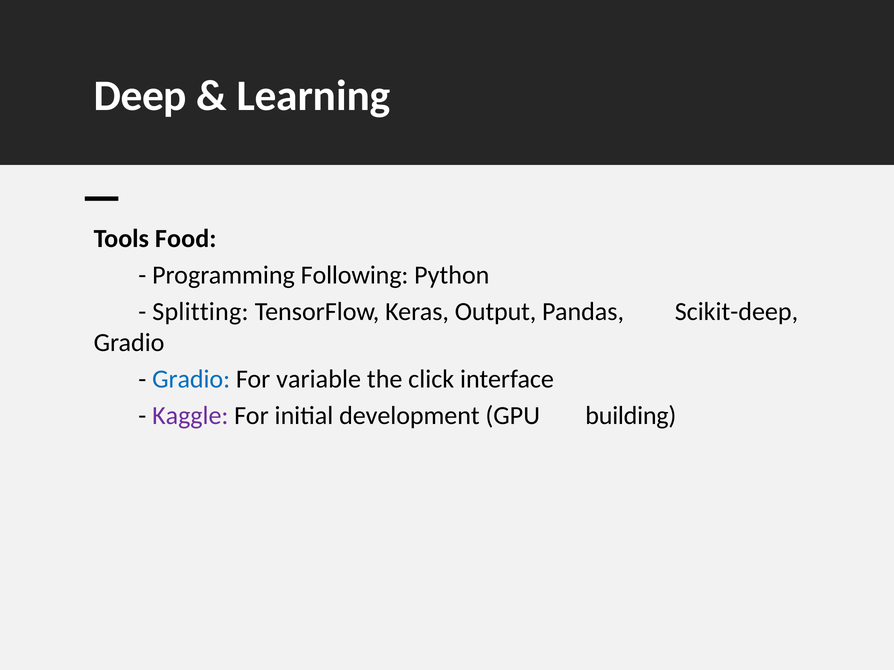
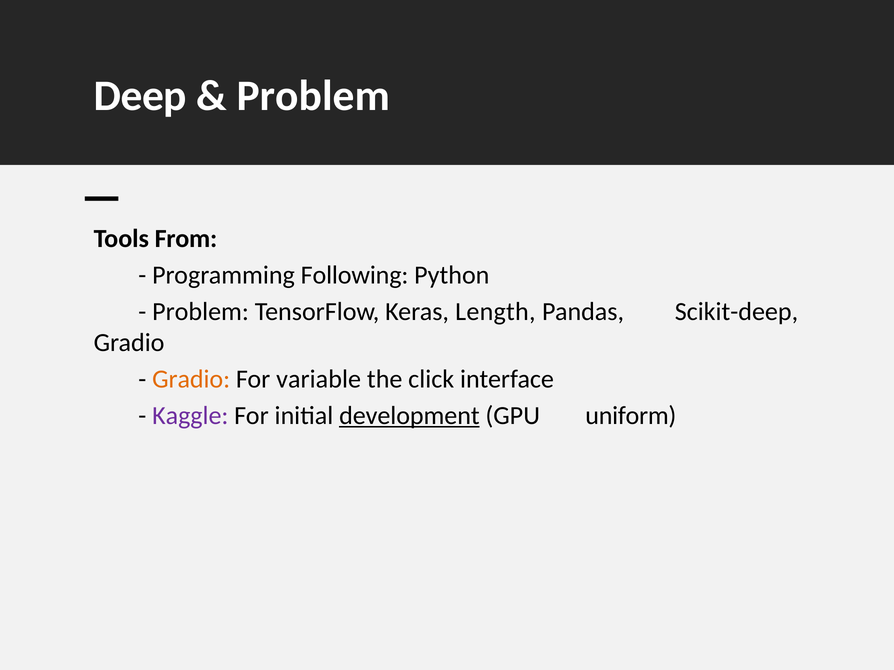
Learning at (313, 96): Learning -> Problem
Food: Food -> From
Splitting at (200, 312): Splitting -> Problem
Output: Output -> Length
Gradio at (191, 380) colour: blue -> orange
development underline: none -> present
building: building -> uniform
